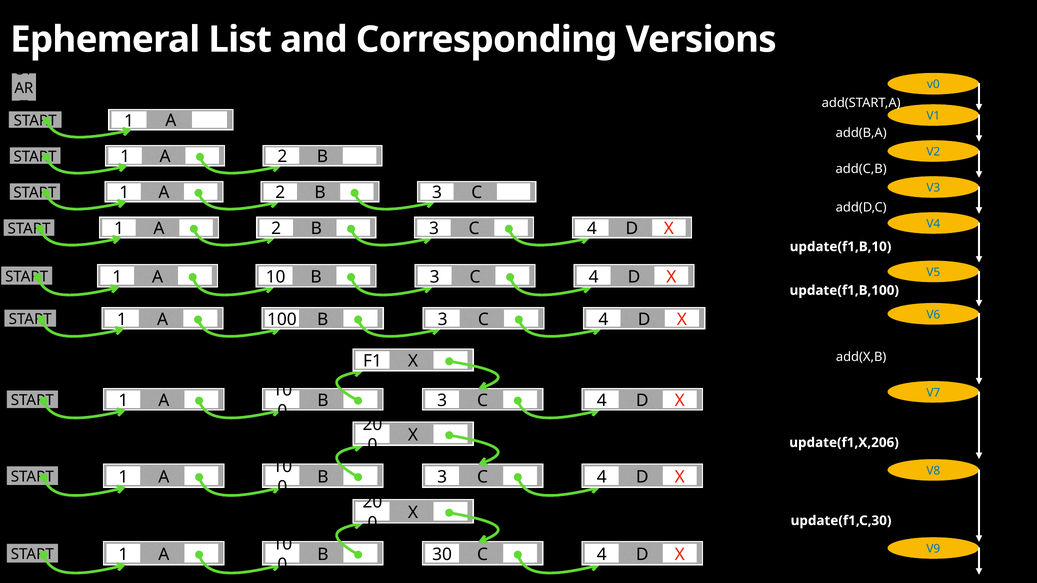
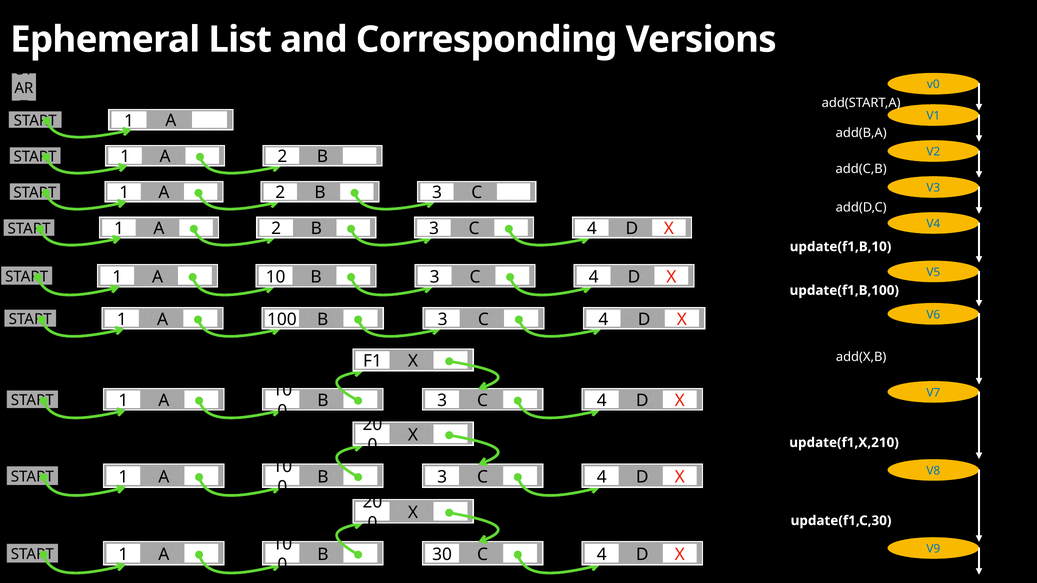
update(f1,X,206: update(f1,X,206 -> update(f1,X,210
